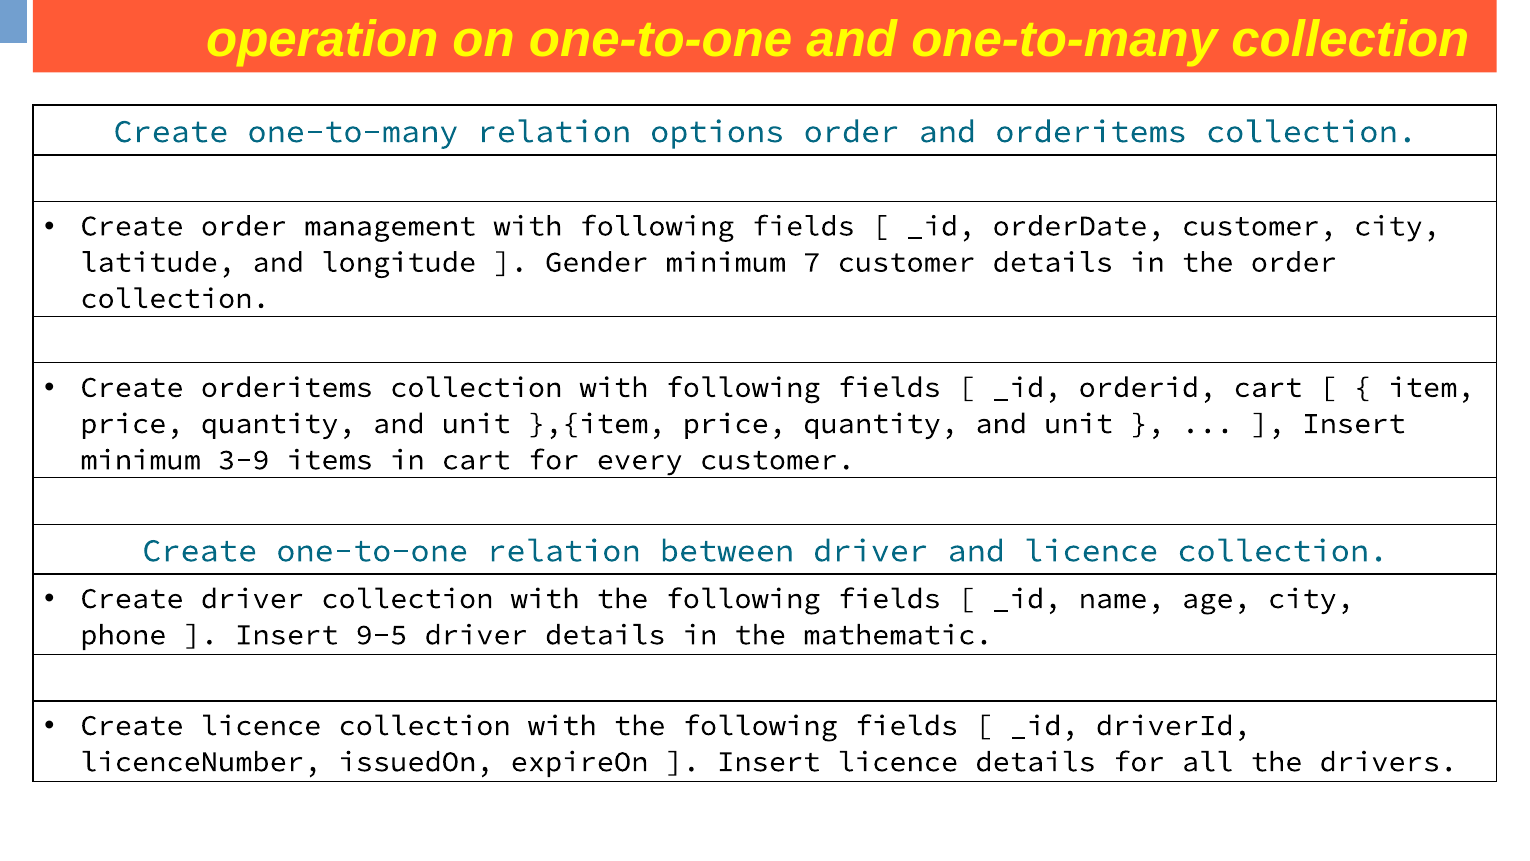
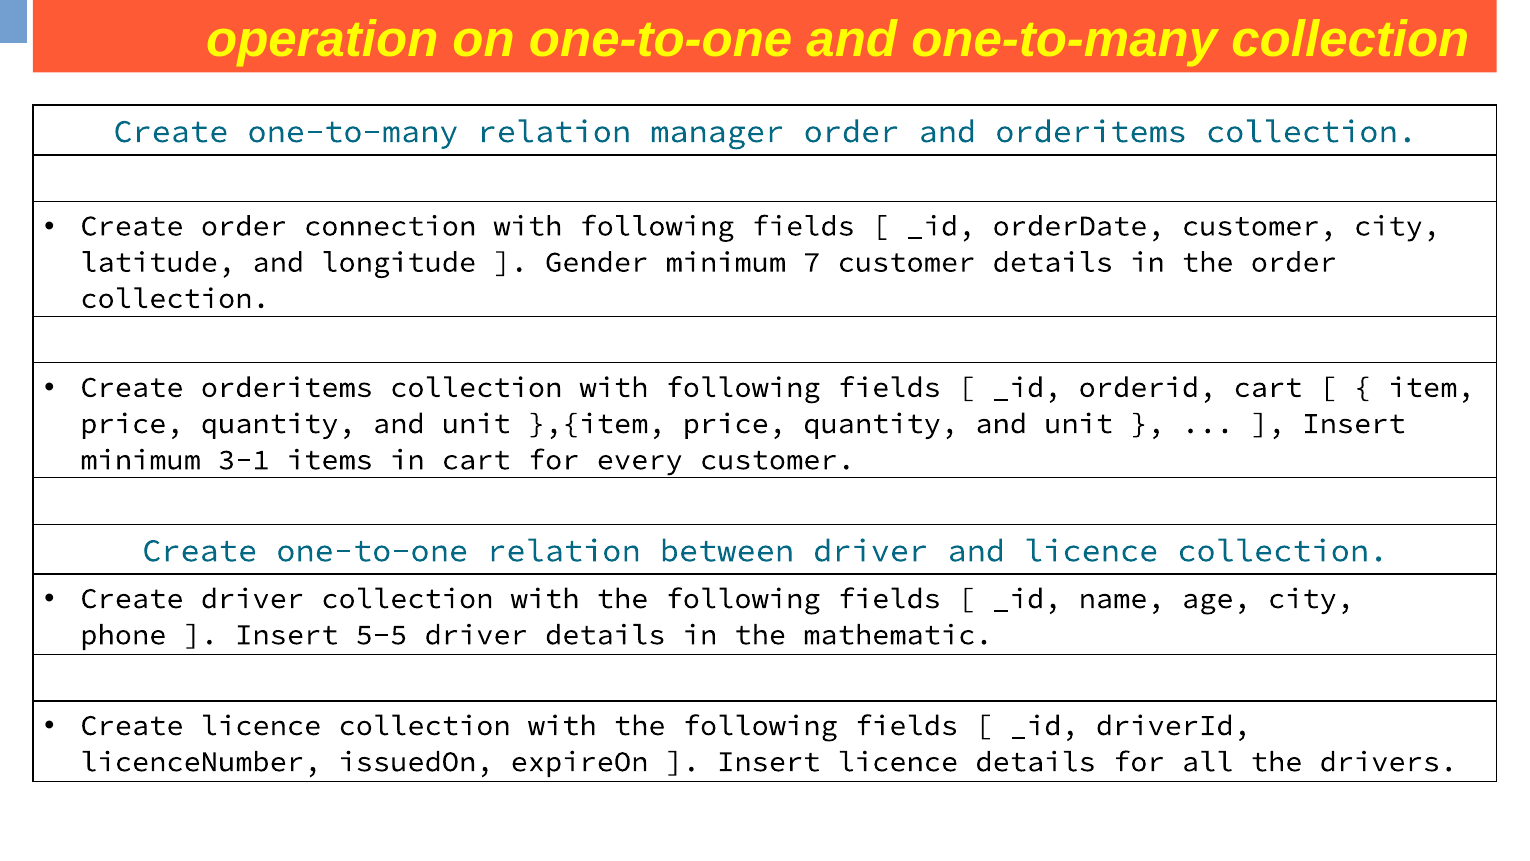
options: options -> manager
management: management -> connection
3-9: 3-9 -> 3-1
9-5: 9-5 -> 5-5
